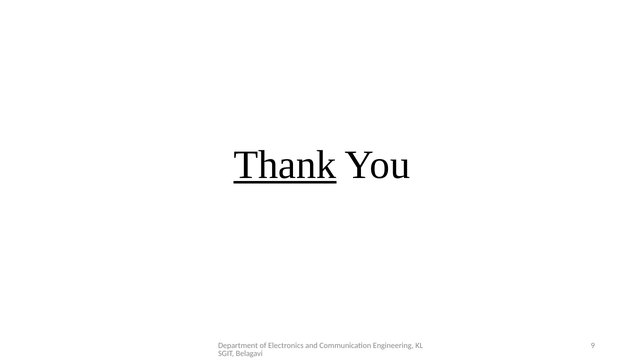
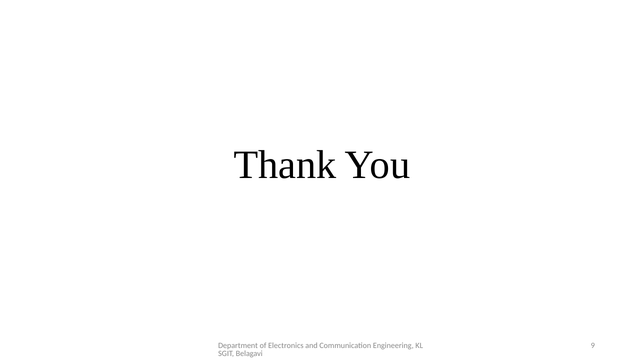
Thank underline: present -> none
